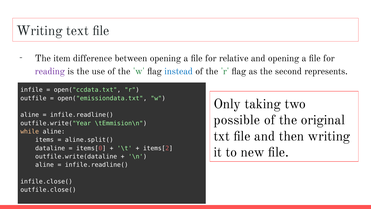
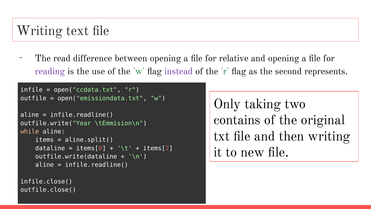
item: item -> read
instead colour: blue -> purple
possible: possible -> contains
